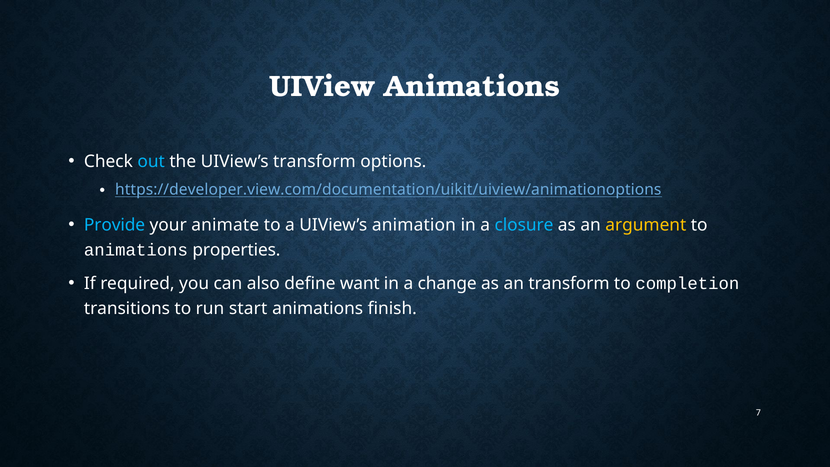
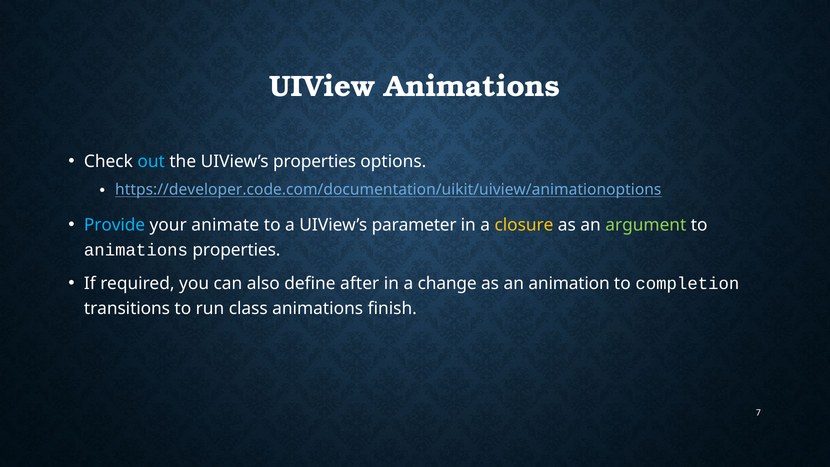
UIView’s transform: transform -> properties
https://developer.view.com/documentation/uikit/uiview/animationoptions: https://developer.view.com/documentation/uikit/uiview/animationoptions -> https://developer.code.com/documentation/uikit/uiview/animationoptions
animation: animation -> parameter
closure colour: light blue -> yellow
argument colour: yellow -> light green
want: want -> after
an transform: transform -> animation
start: start -> class
